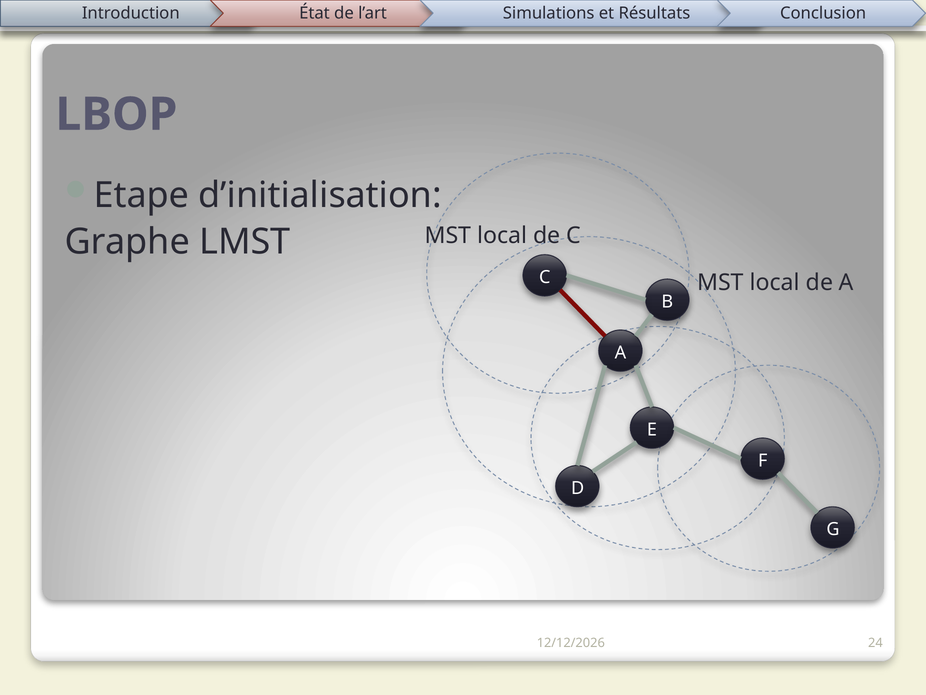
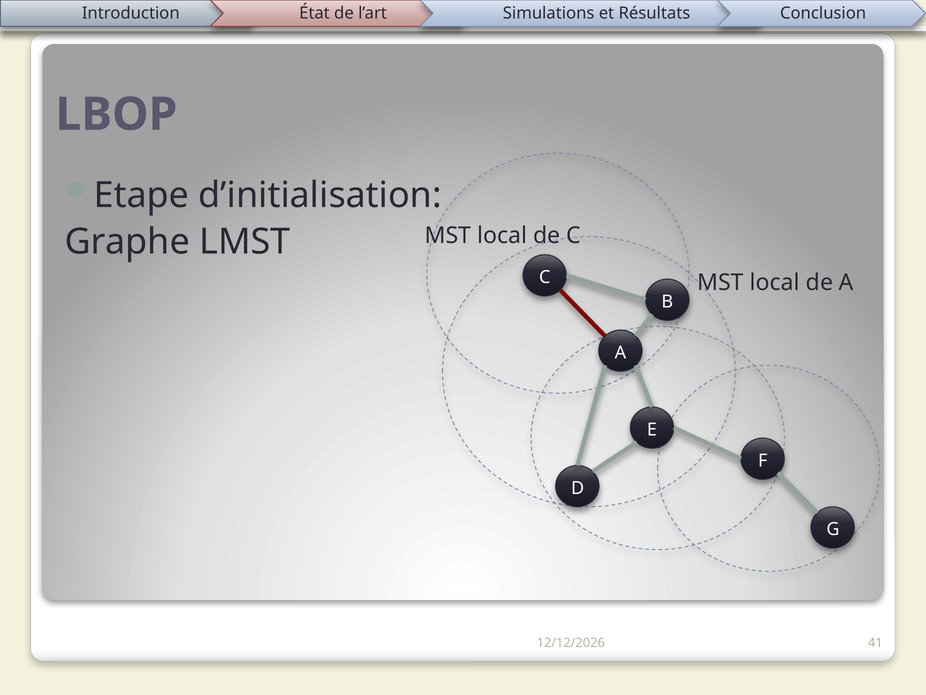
24: 24 -> 41
